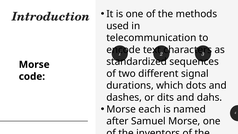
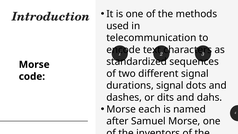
durations which: which -> signal
